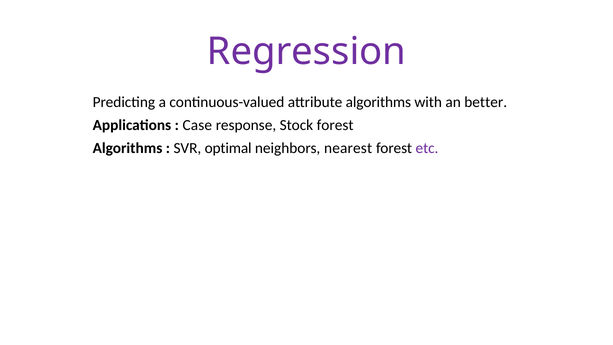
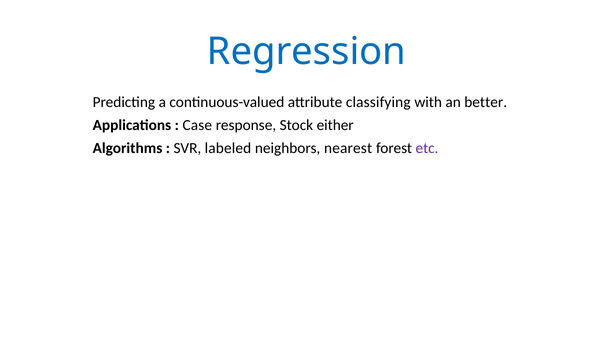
Regression colour: purple -> blue
attribute algorithms: algorithms -> classifying
Stock forest: forest -> either
optimal: optimal -> labeled
